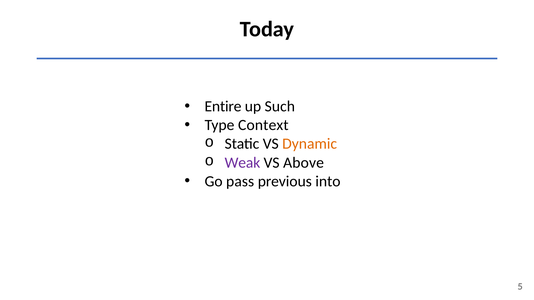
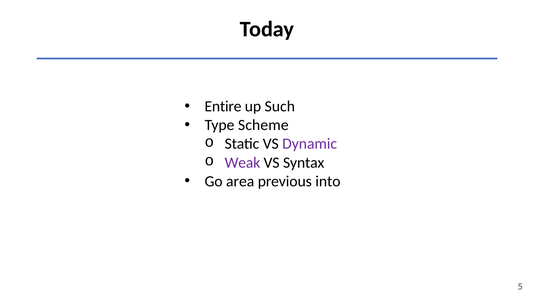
Context: Context -> Scheme
Dynamic colour: orange -> purple
Above: Above -> Syntax
pass: pass -> area
